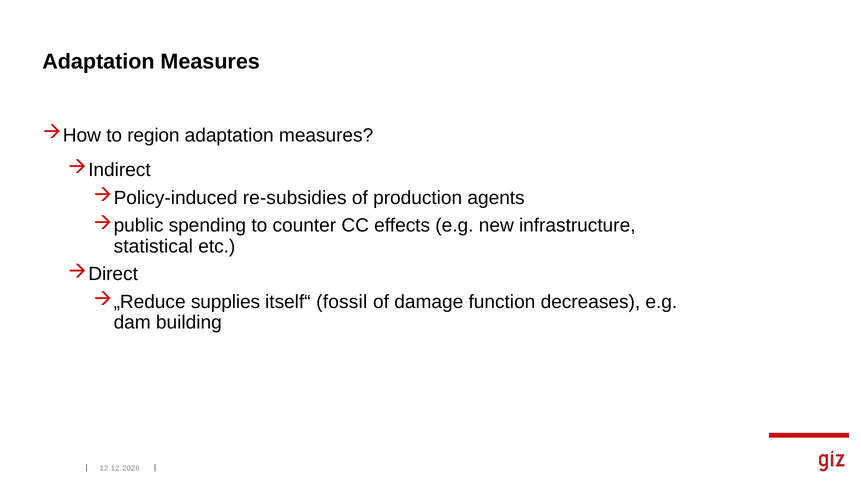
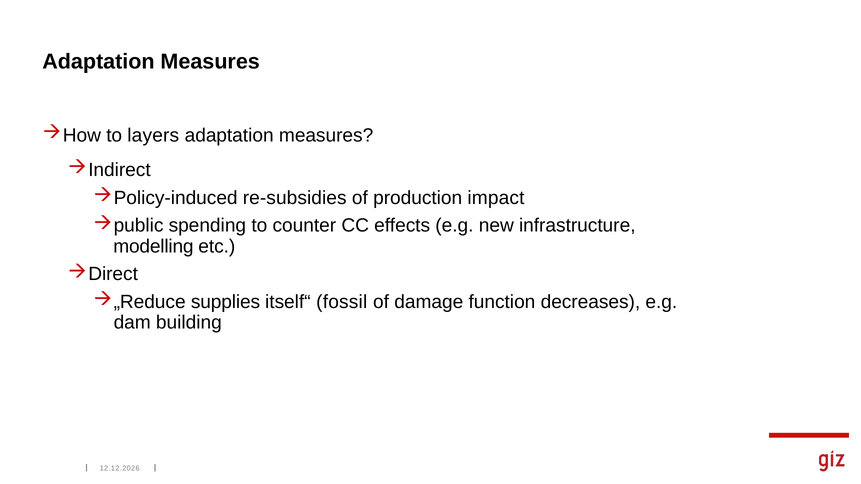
region: region -> layers
agents: agents -> impact
statistical: statistical -> modelling
